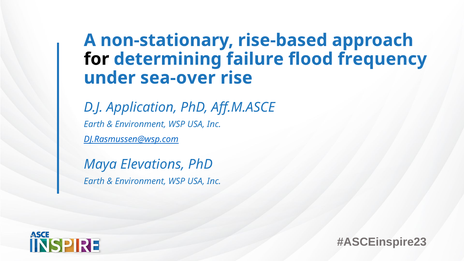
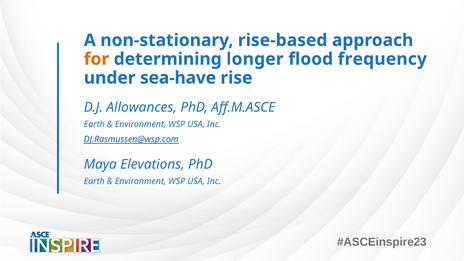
for colour: black -> orange
failure: failure -> longer
sea-over: sea-over -> sea-have
Application: Application -> Allowances
